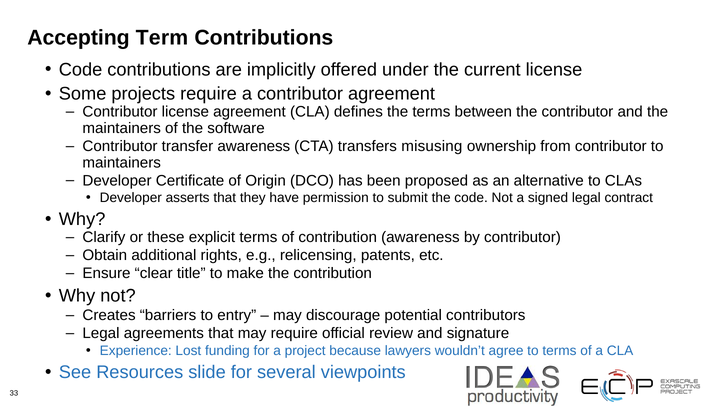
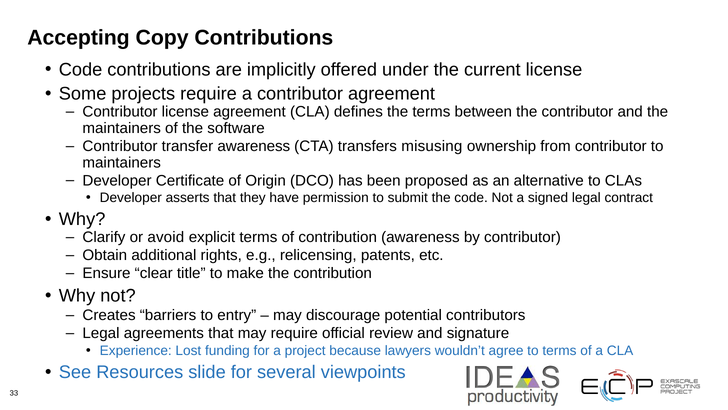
Term: Term -> Copy
these: these -> avoid
